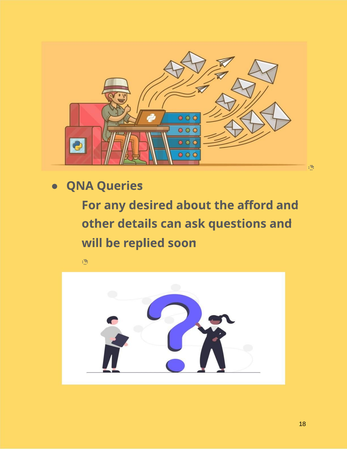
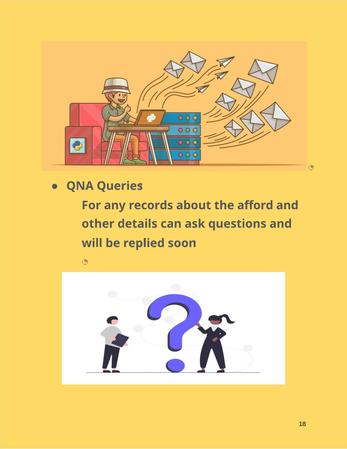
desired: desired -> records
